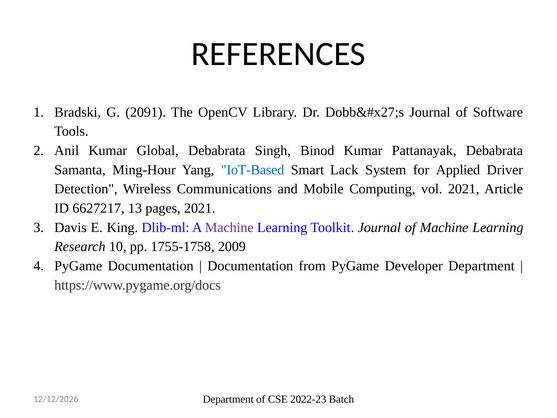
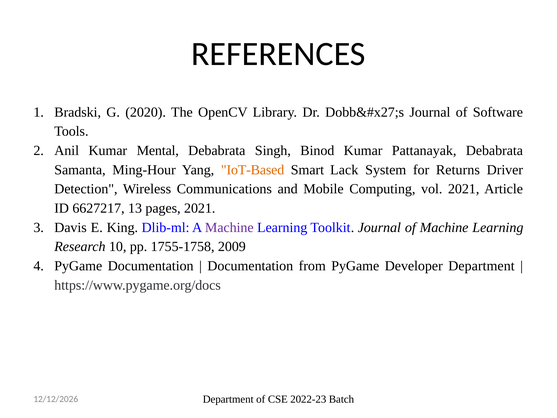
2091: 2091 -> 2020
Global: Global -> Mental
IoT-Based colour: blue -> orange
Applied: Applied -> Returns
